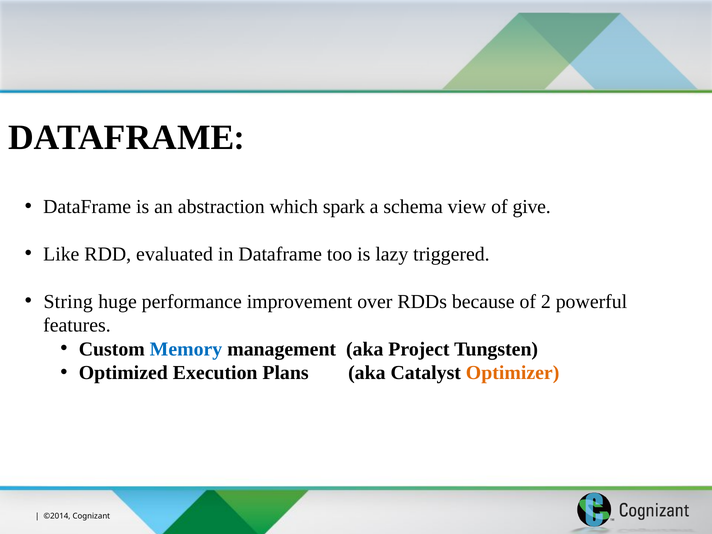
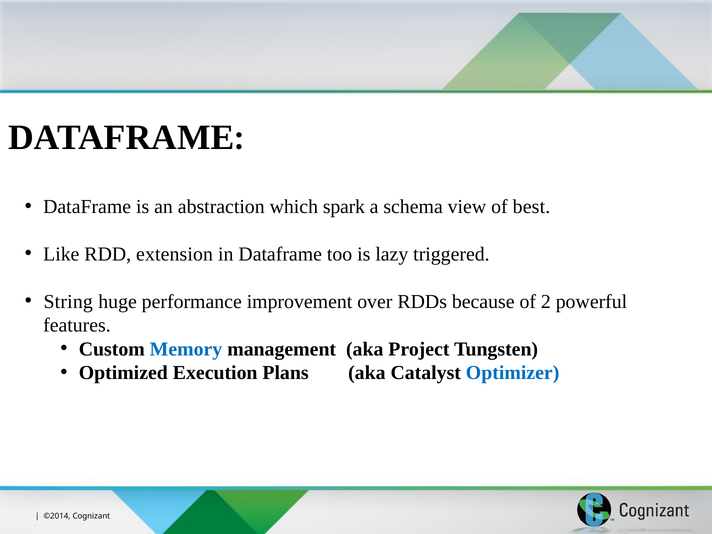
give: give -> best
evaluated: evaluated -> extension
Optimizer colour: orange -> blue
